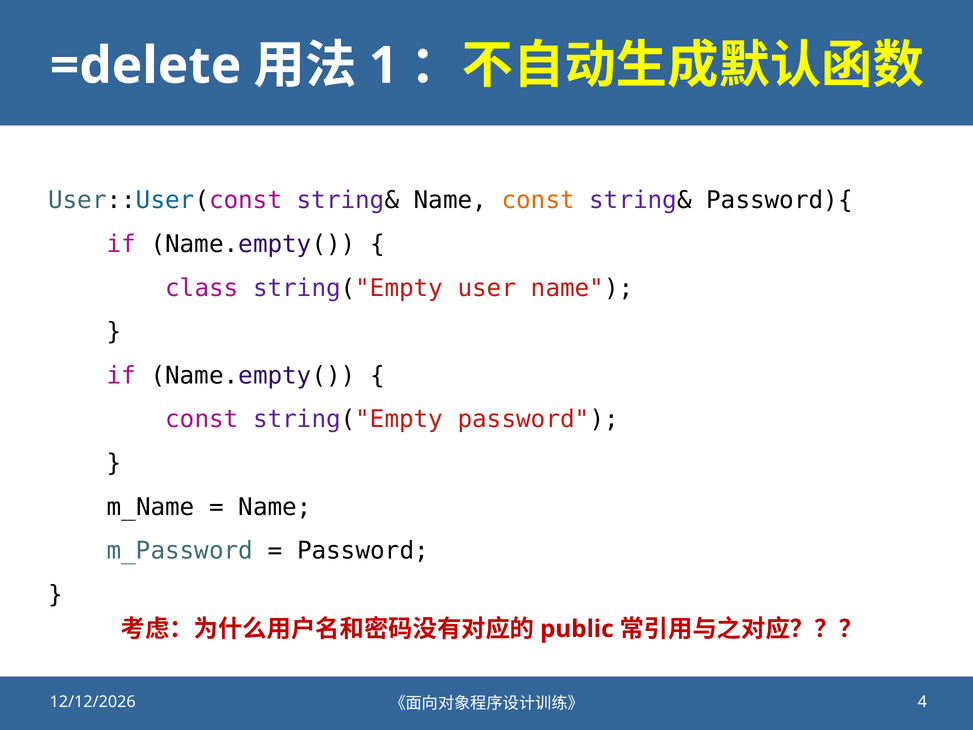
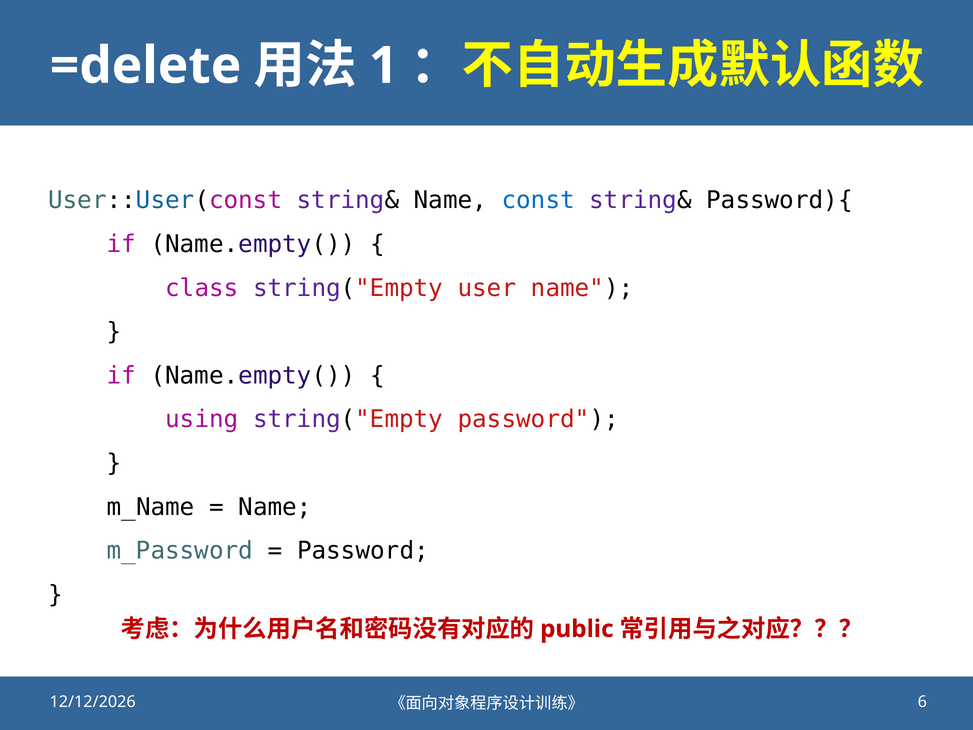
const at (538, 200) colour: orange -> blue
const at (202, 419): const -> using
4: 4 -> 6
